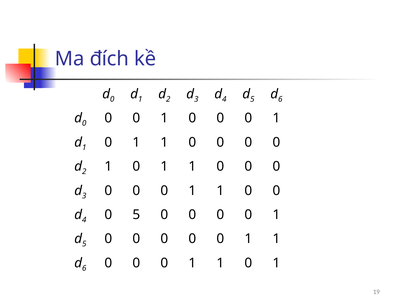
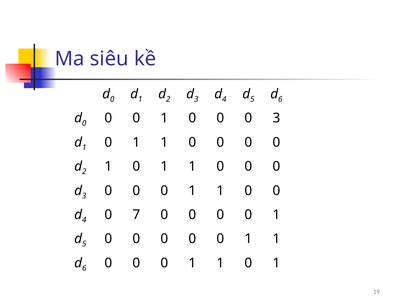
đích: đích -> siêu
1 at (276, 118): 1 -> 3
0 5: 5 -> 7
